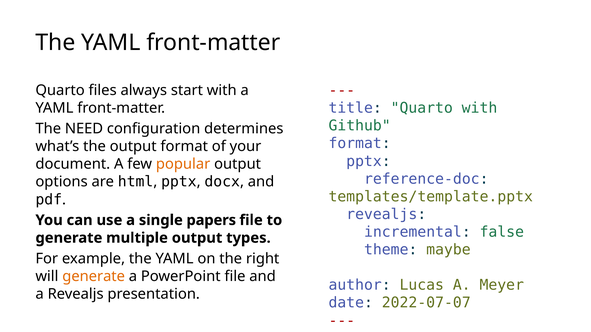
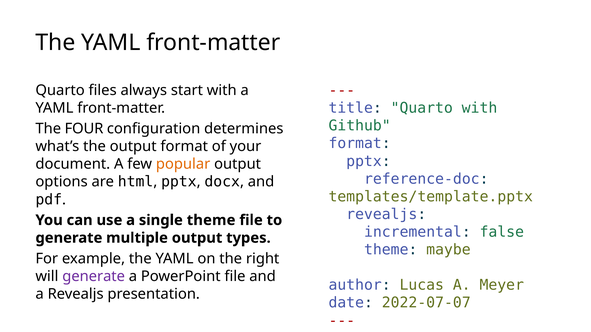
NEED: NEED -> FOUR
single papers: papers -> theme
generate at (94, 277) colour: orange -> purple
